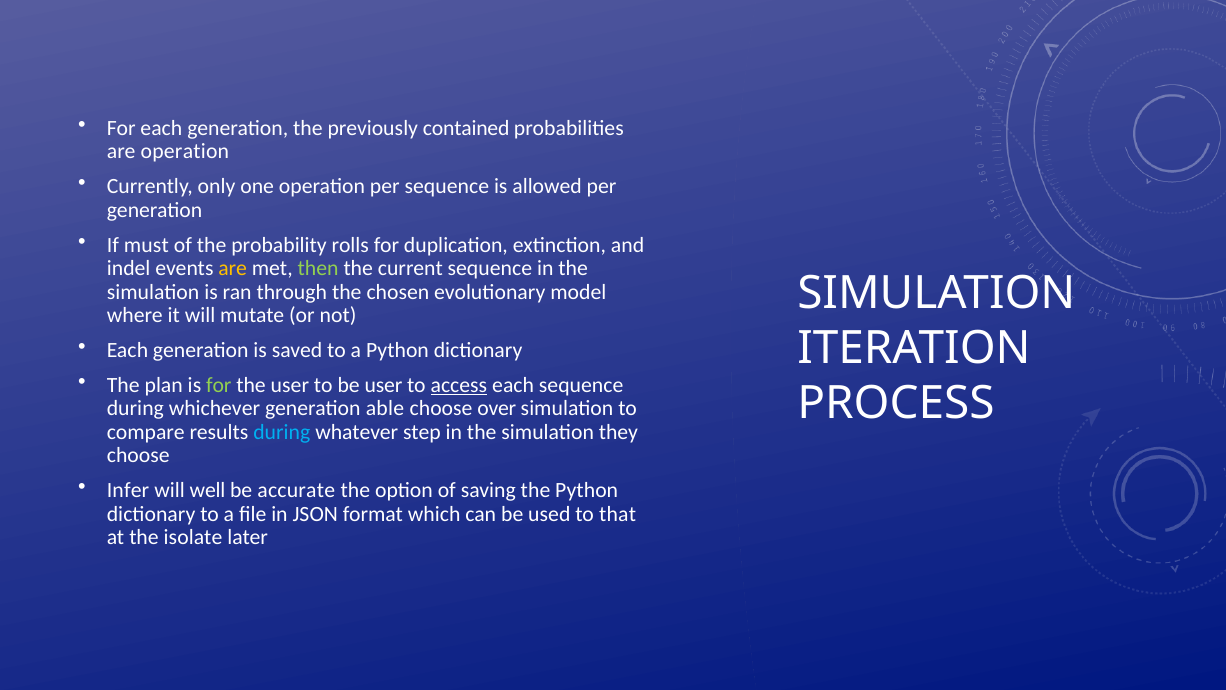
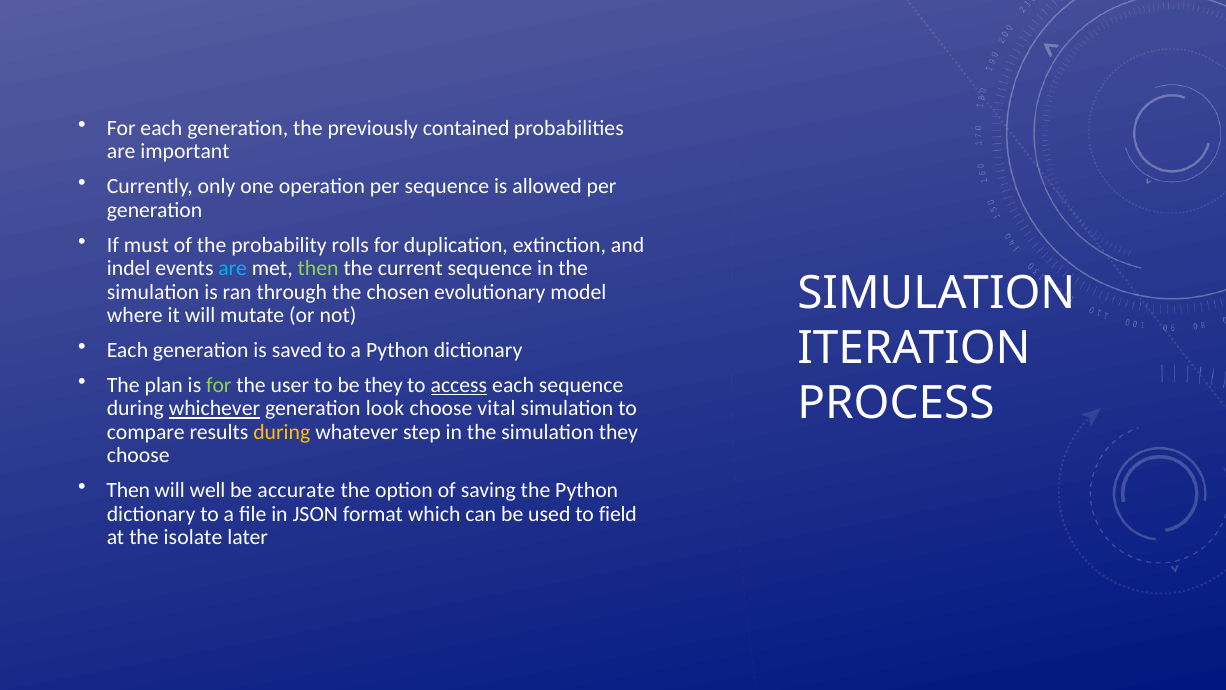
are operation: operation -> important
are at (233, 268) colour: yellow -> light blue
be user: user -> they
whichever underline: none -> present
able: able -> look
over: over -> vital
during at (282, 432) colour: light blue -> yellow
Infer at (128, 490): Infer -> Then
that: that -> field
